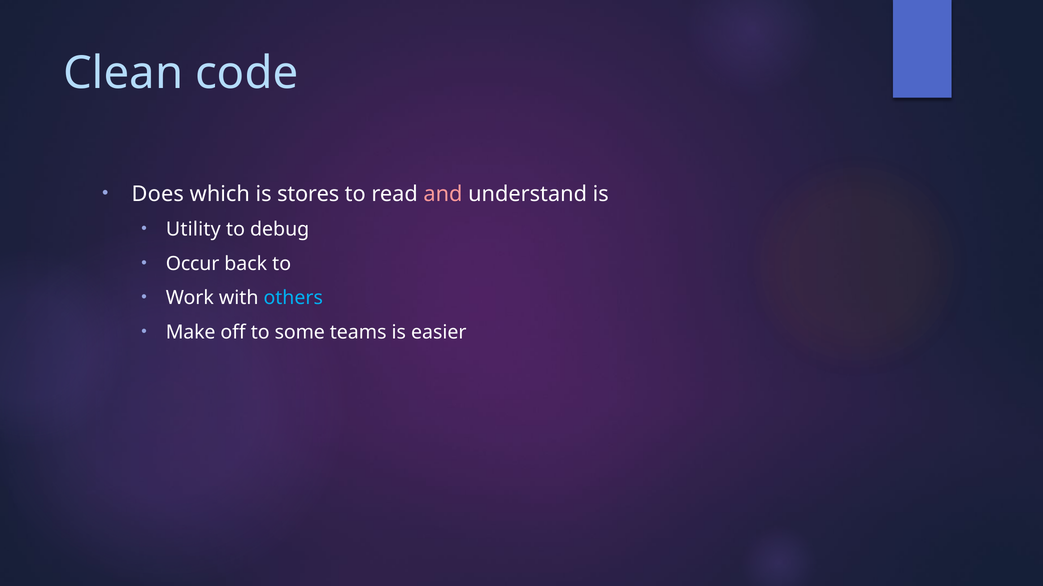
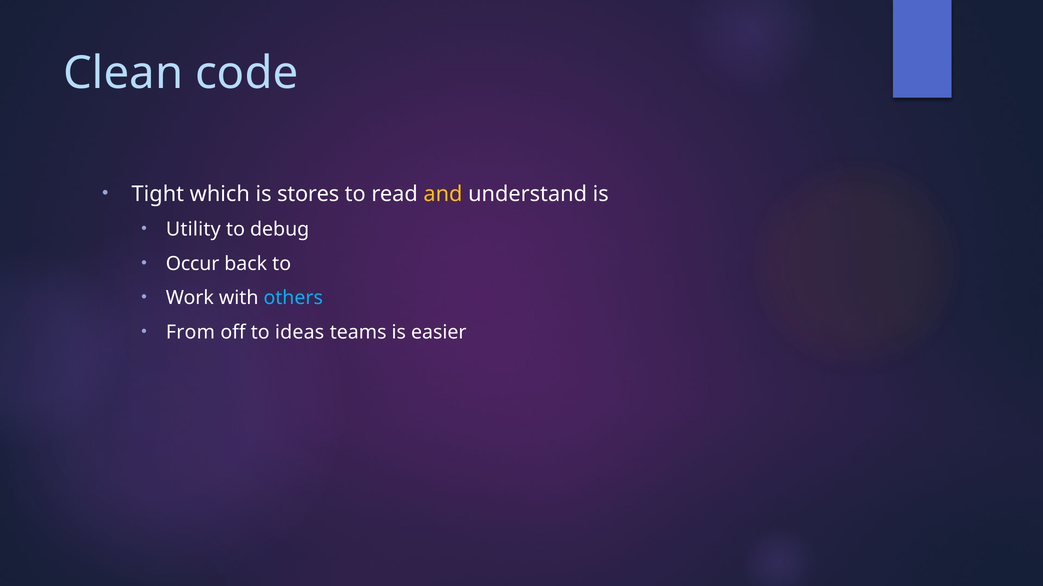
Does: Does -> Tight
and colour: pink -> yellow
Make: Make -> From
some: some -> ideas
